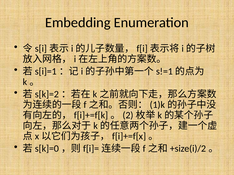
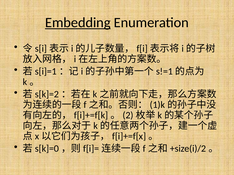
Embedding underline: none -> present
